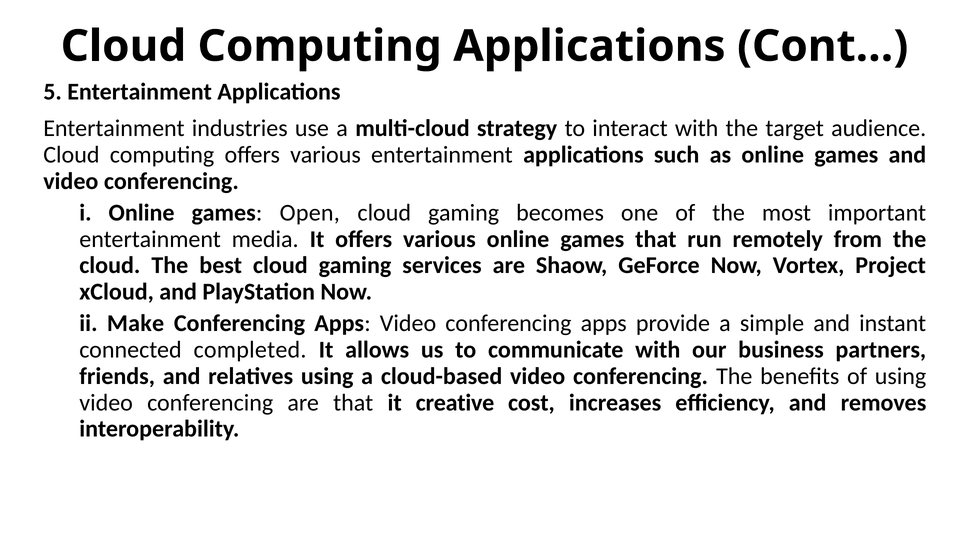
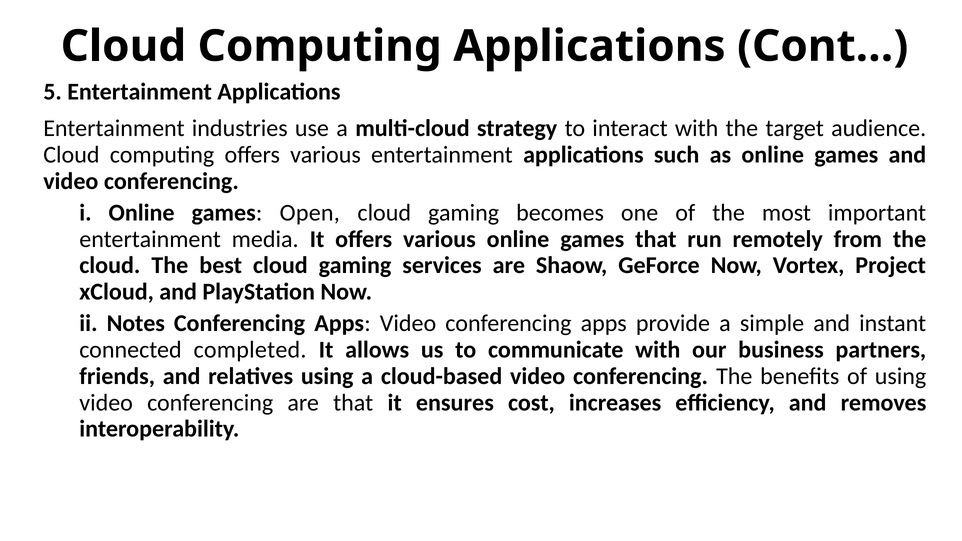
Make: Make -> Notes
creative: creative -> ensures
